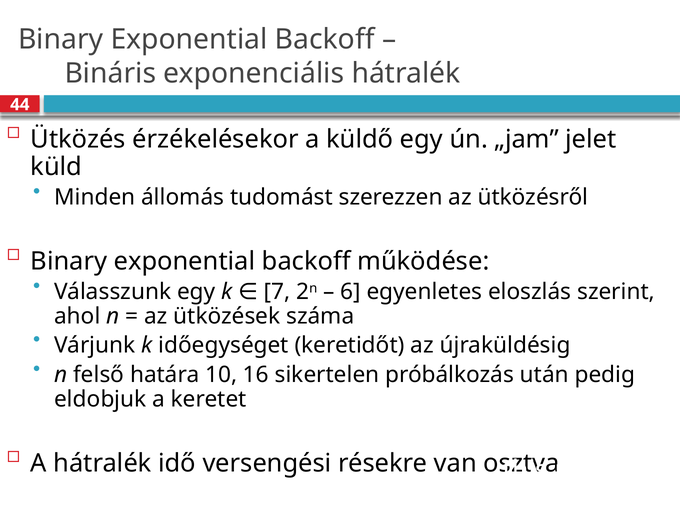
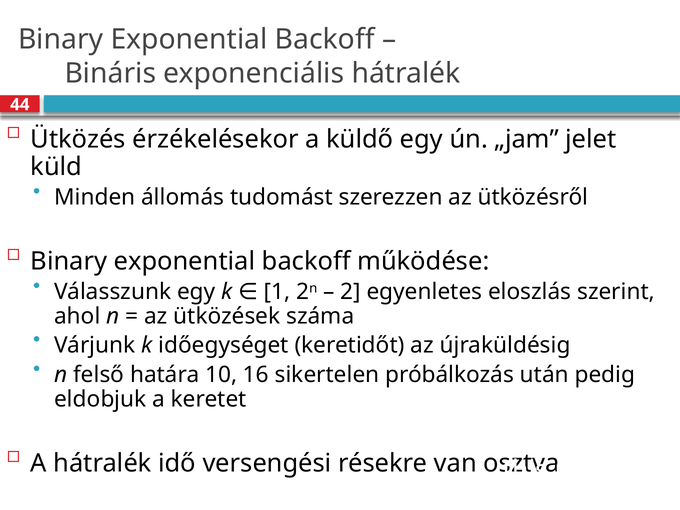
7: 7 -> 1
6 at (351, 292): 6 -> 2
